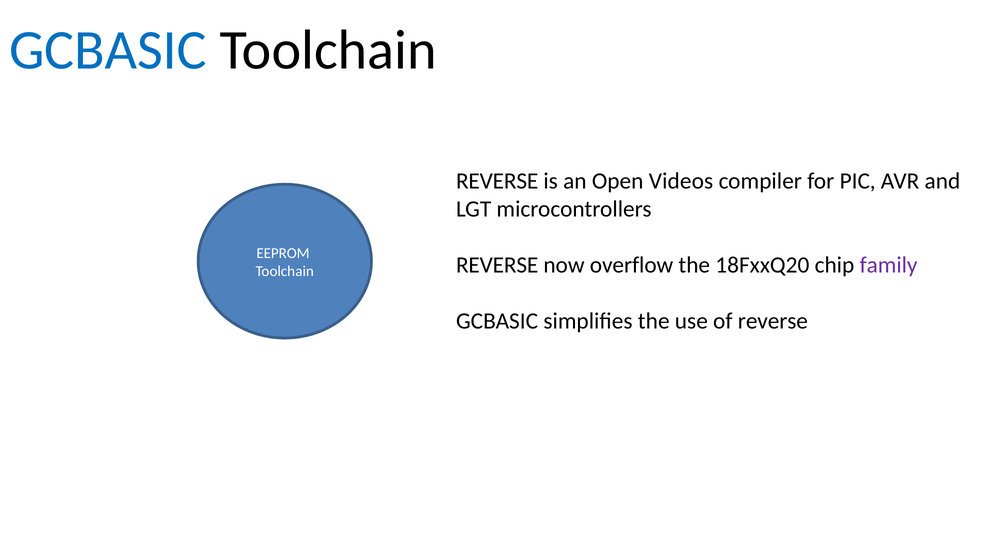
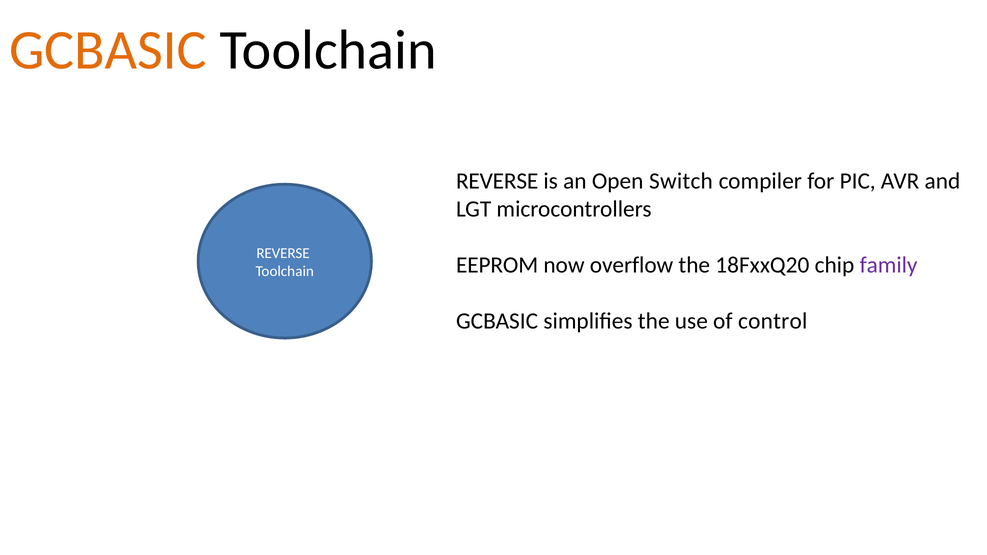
GCBASIC at (108, 50) colour: blue -> orange
Videos: Videos -> Switch
EEPROM at (283, 253): EEPROM -> REVERSE
REVERSE at (497, 265): REVERSE -> EEPROM
of reverse: reverse -> control
